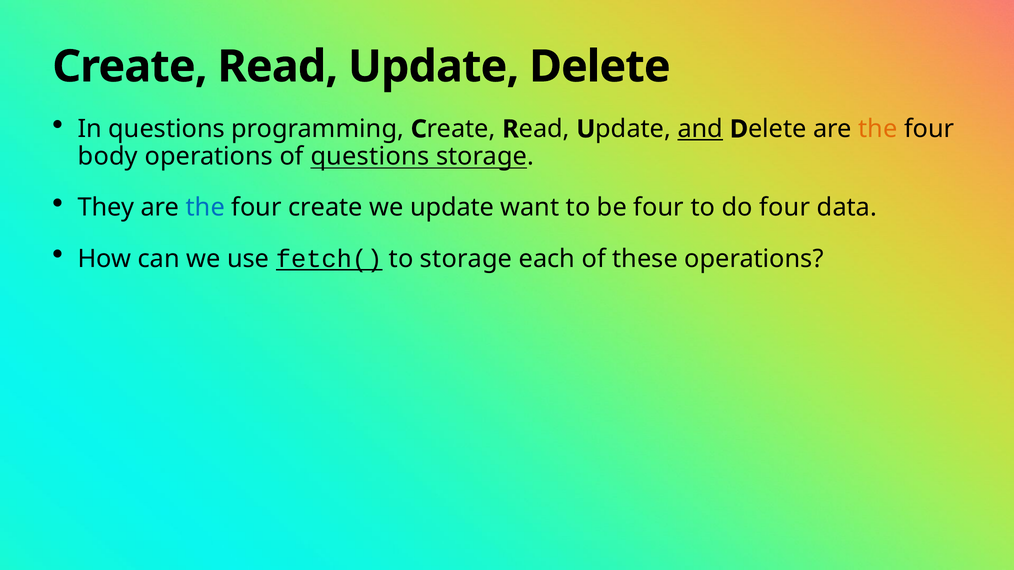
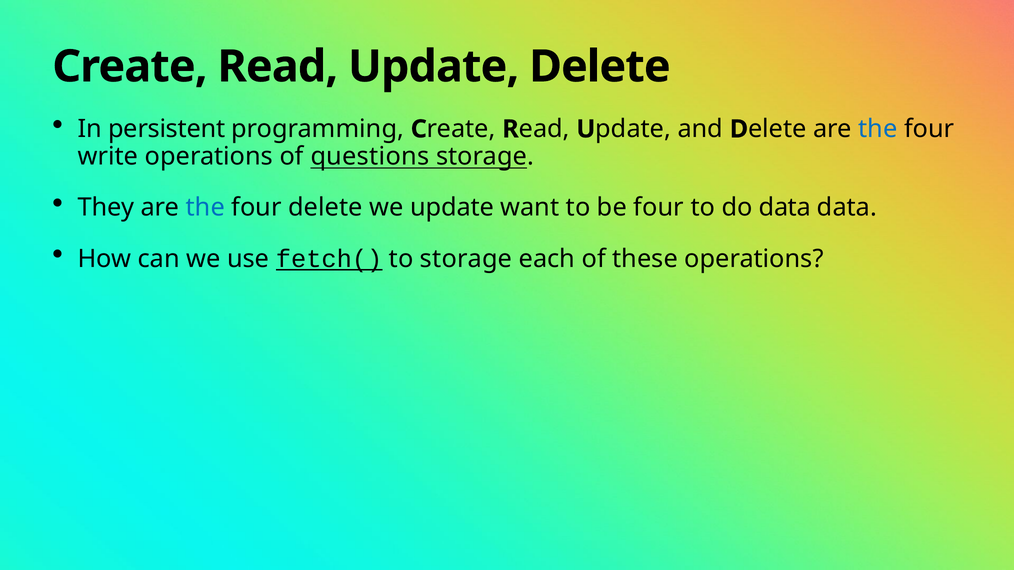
In questions: questions -> persistent
and underline: present -> none
the at (878, 129) colour: orange -> blue
body: body -> write
four create: create -> delete
do four: four -> data
